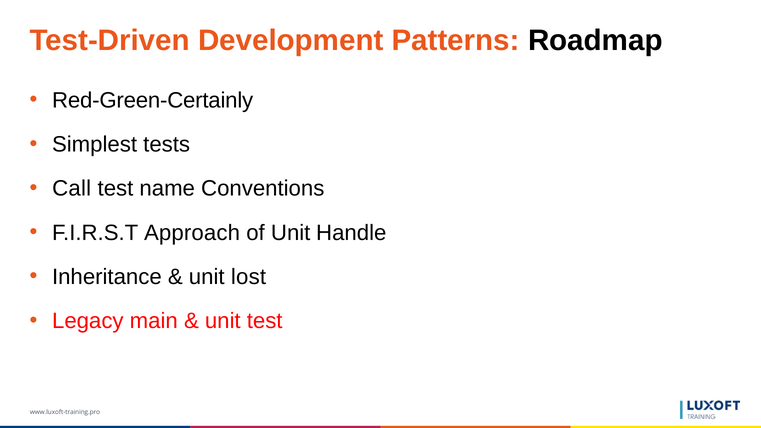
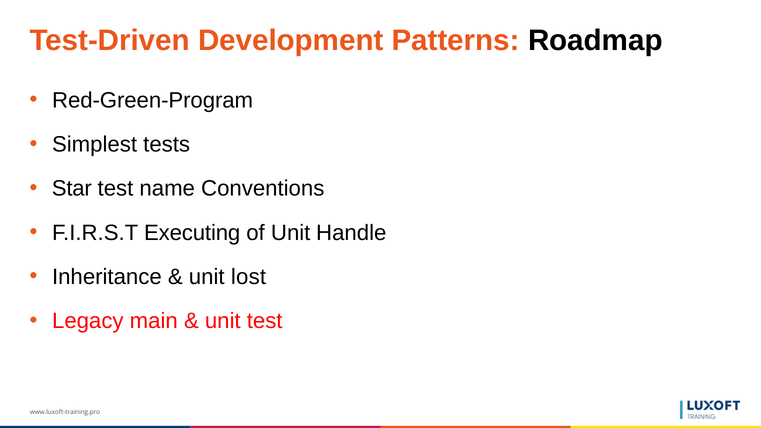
Red-Green-Certainly: Red-Green-Certainly -> Red-Green-Program
Call: Call -> Star
Approach: Approach -> Executing
